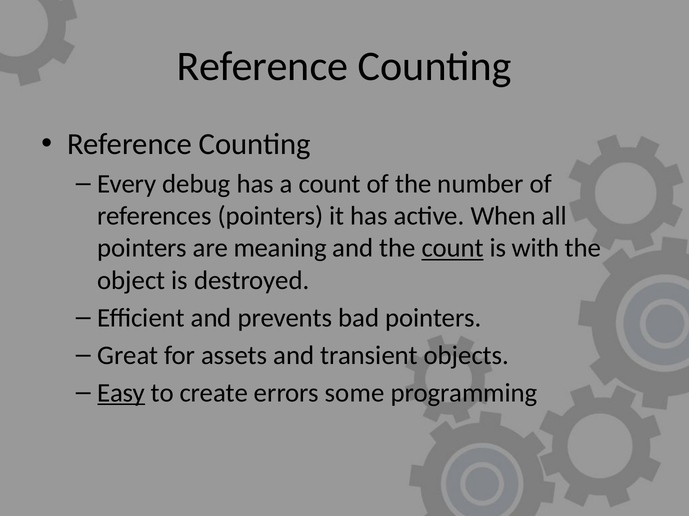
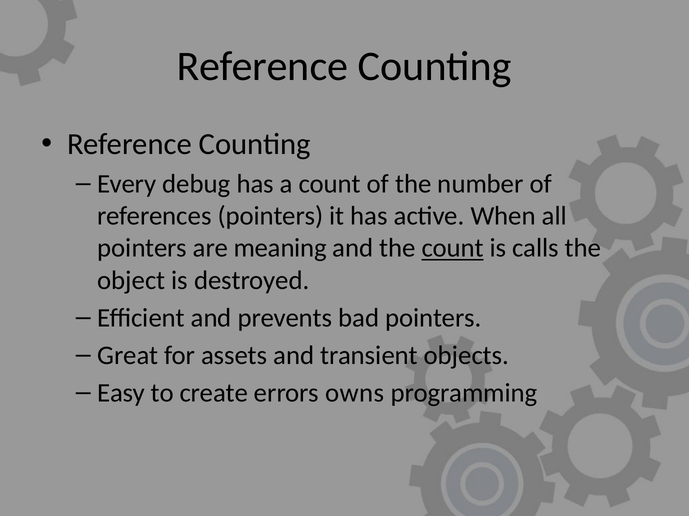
with: with -> calls
Easy underline: present -> none
some: some -> owns
